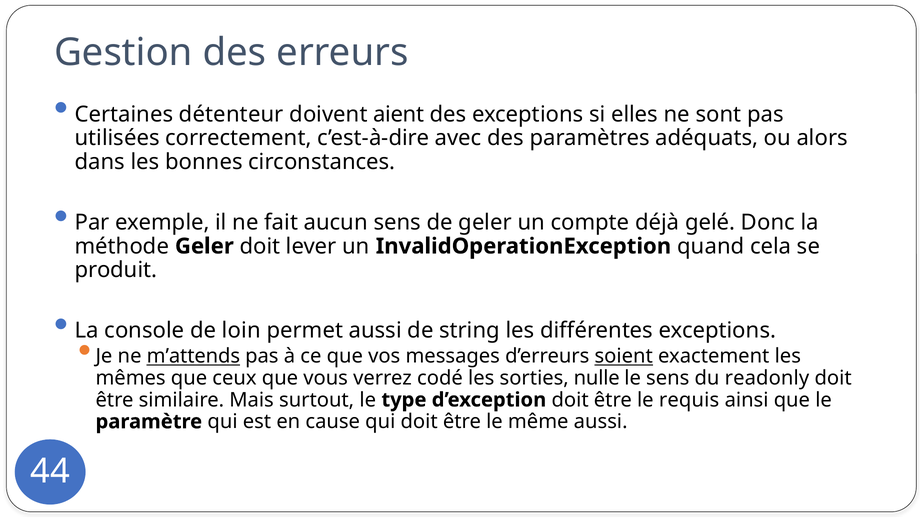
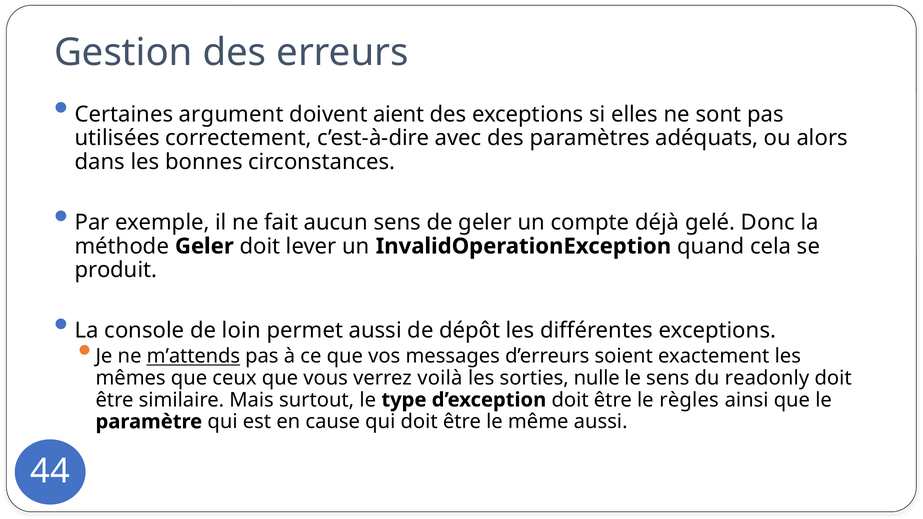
détenteur: détenteur -> argument
string: string -> dépôt
soient underline: present -> none
codé: codé -> voilà
requis: requis -> règles
